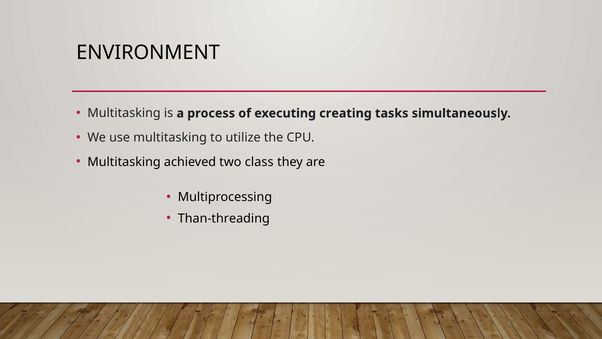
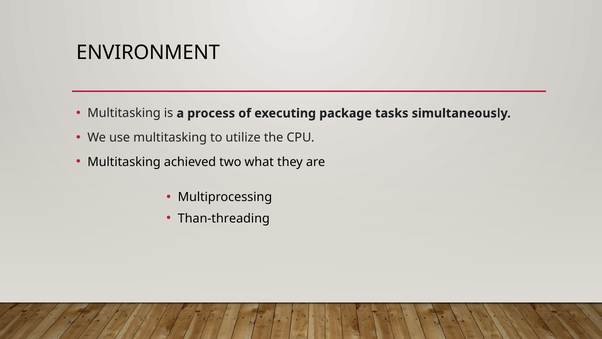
creating: creating -> package
class: class -> what
